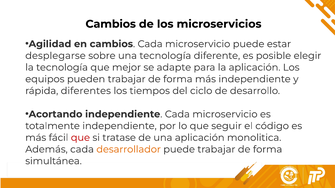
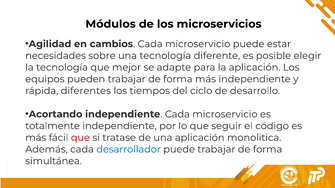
Cambios at (111, 24): Cambios -> Módulos
desplegarse: desplegarse -> necesidades
desarrollador colour: orange -> blue
